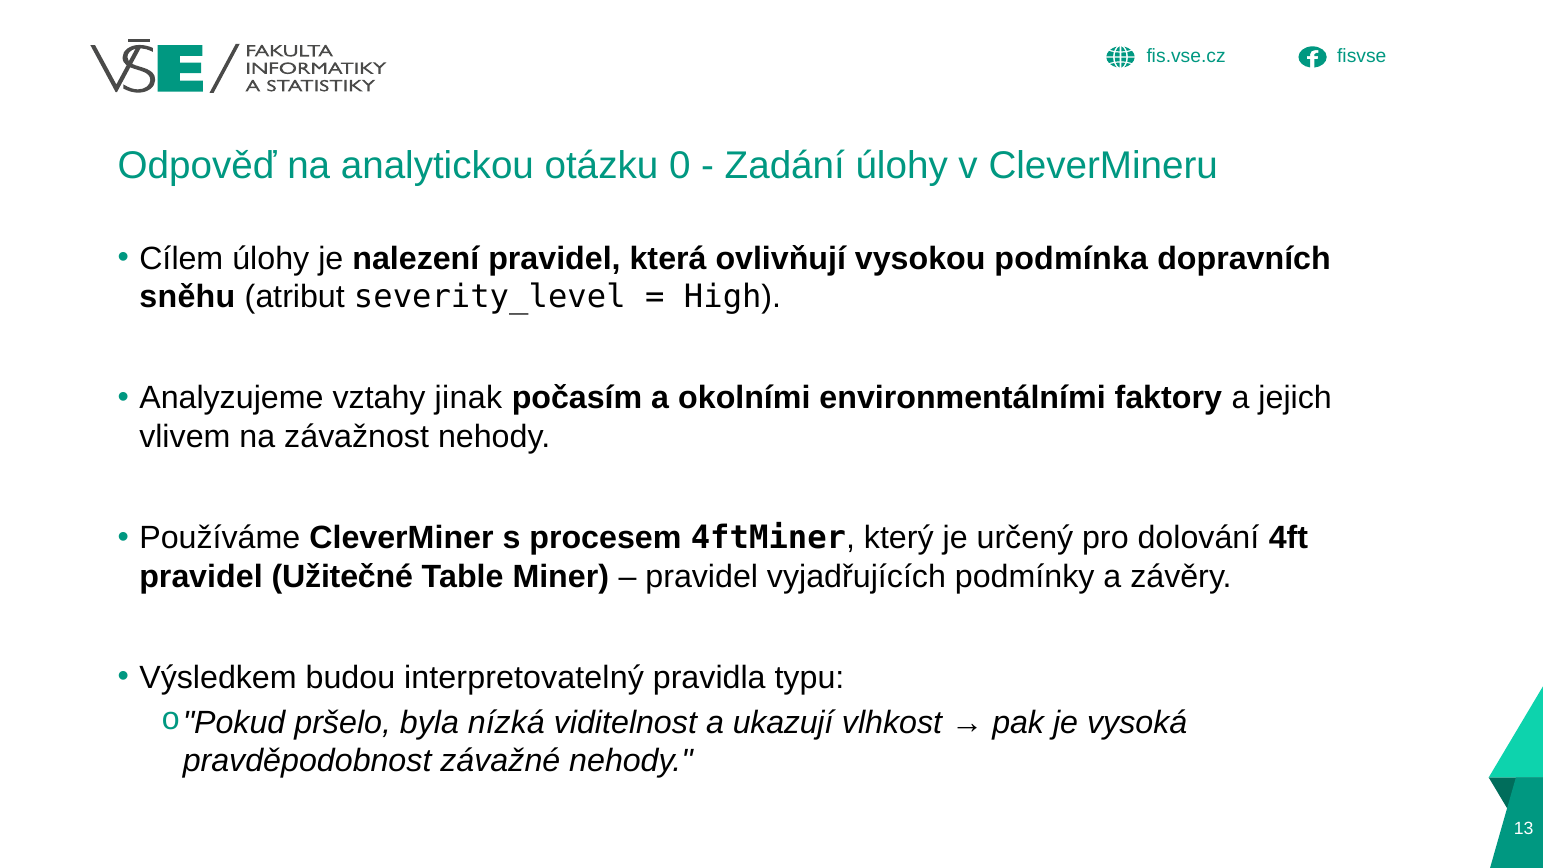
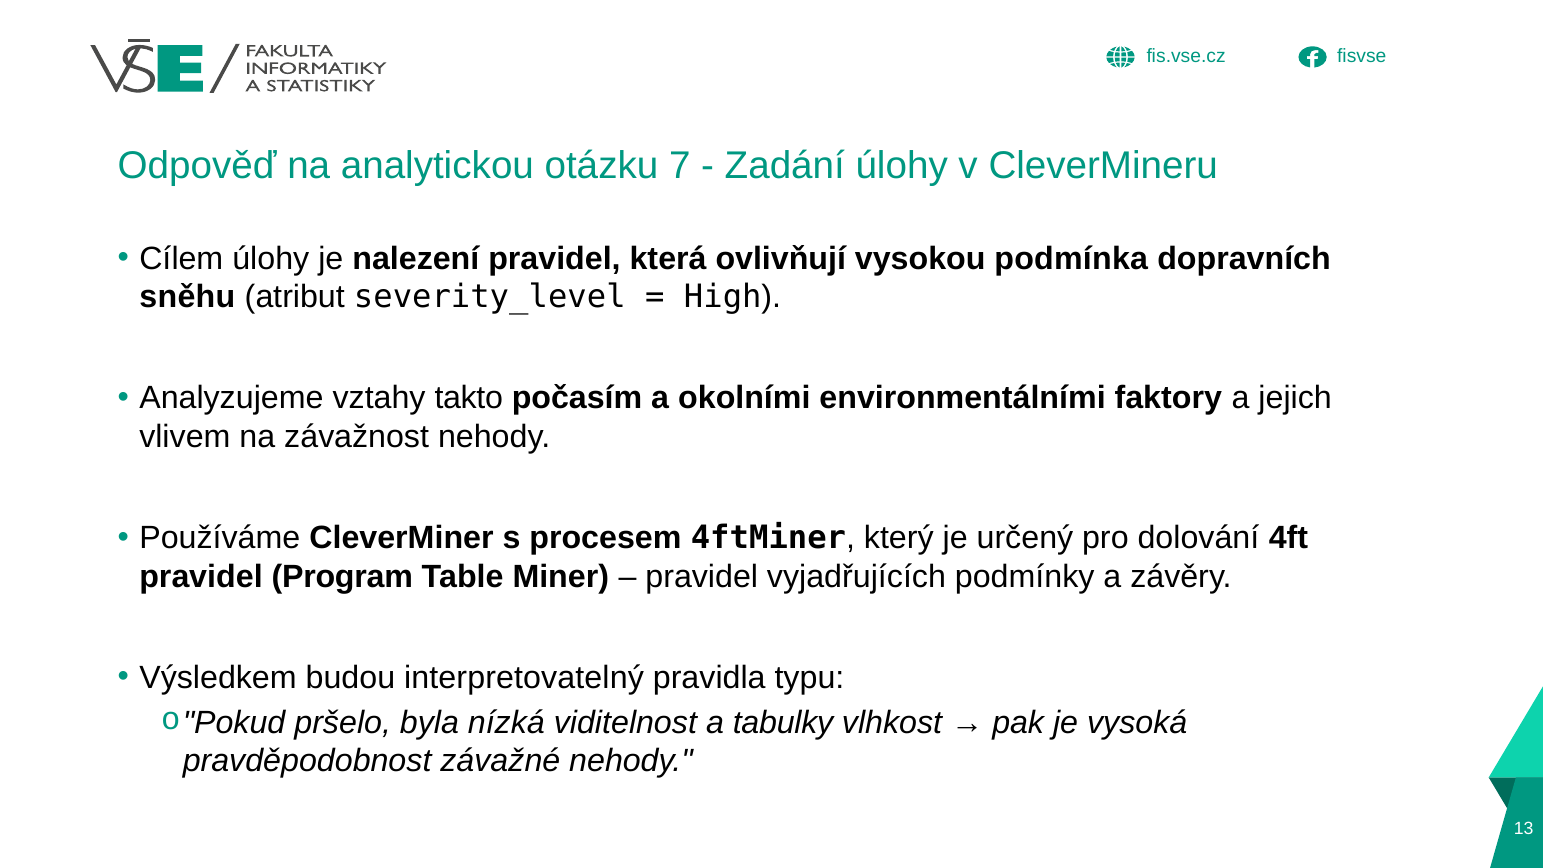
0: 0 -> 7
jinak: jinak -> takto
Užitečné: Užitečné -> Program
ukazují: ukazují -> tabulky
